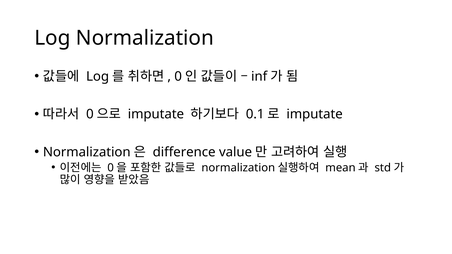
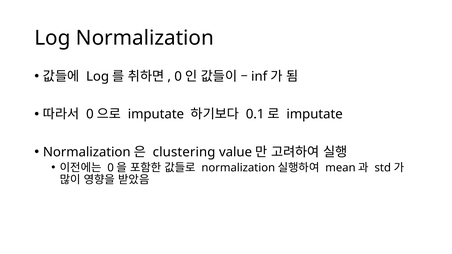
difference: difference -> clustering
